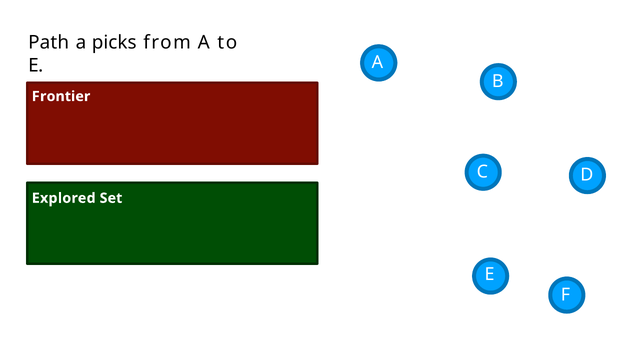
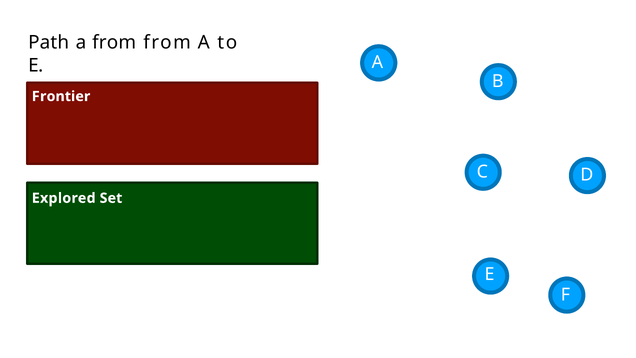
a picks: picks -> from
